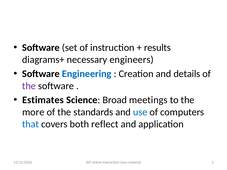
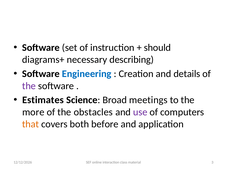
results: results -> should
engineers: engineers -> describing
standards: standards -> obstacles
use colour: blue -> purple
that colour: blue -> orange
reflect: reflect -> before
